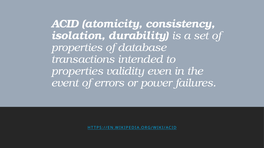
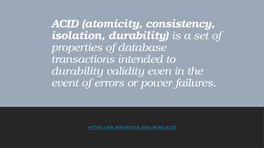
properties at (77, 71): properties -> durability
